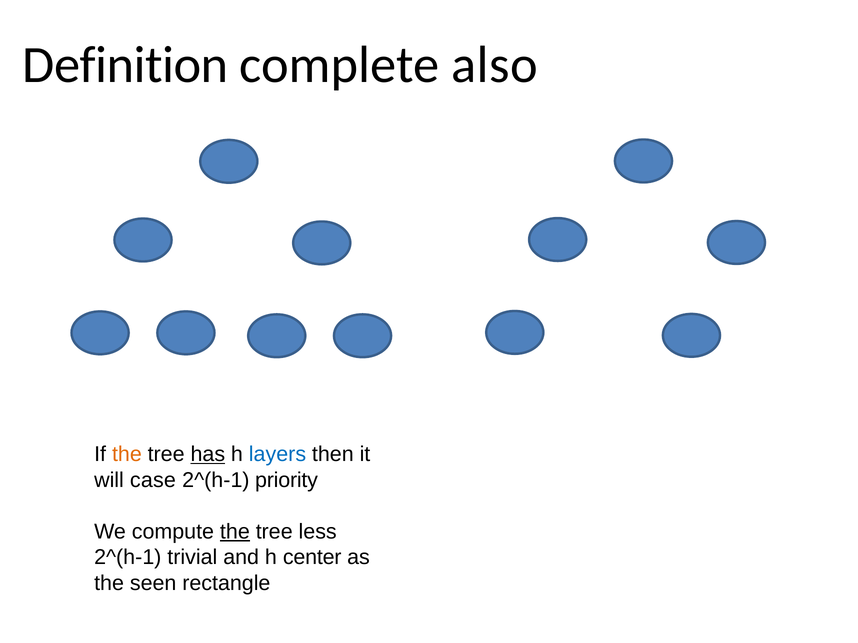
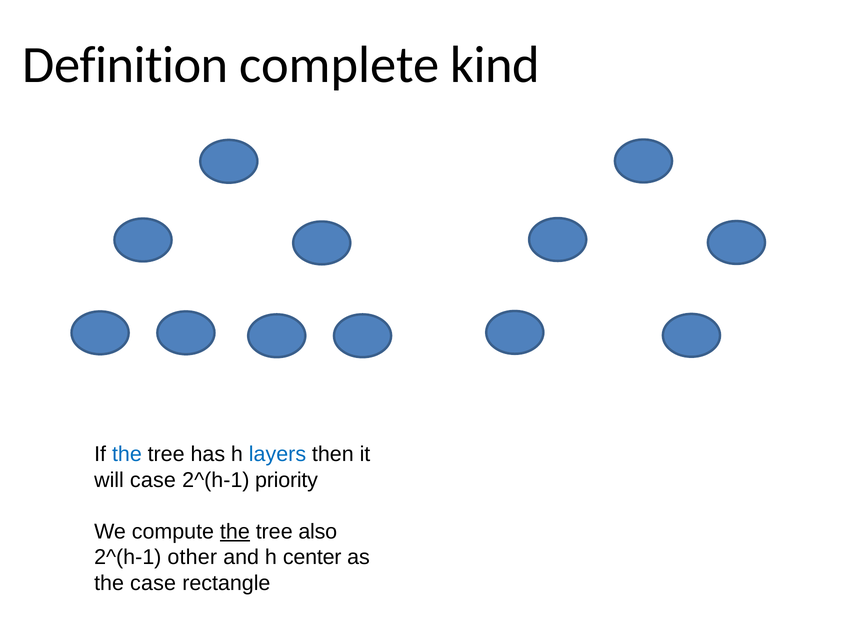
also: also -> kind
the at (127, 455) colour: orange -> blue
has underline: present -> none
less: less -> also
trivial: trivial -> other
the seen: seen -> case
